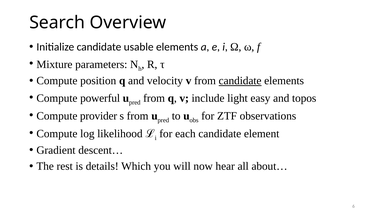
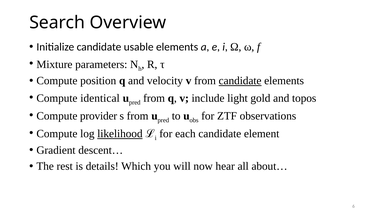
powerful: powerful -> identical
easy: easy -> gold
likelihood underline: none -> present
